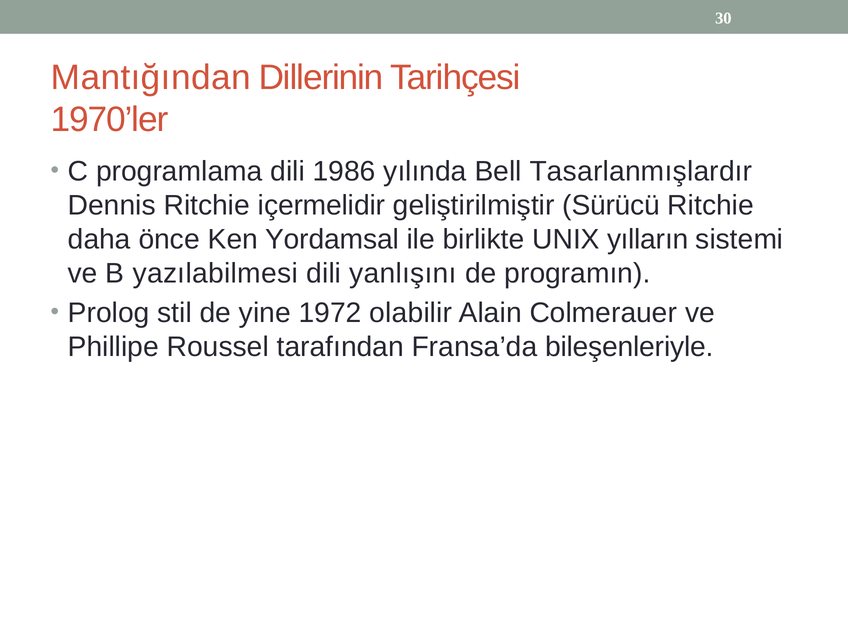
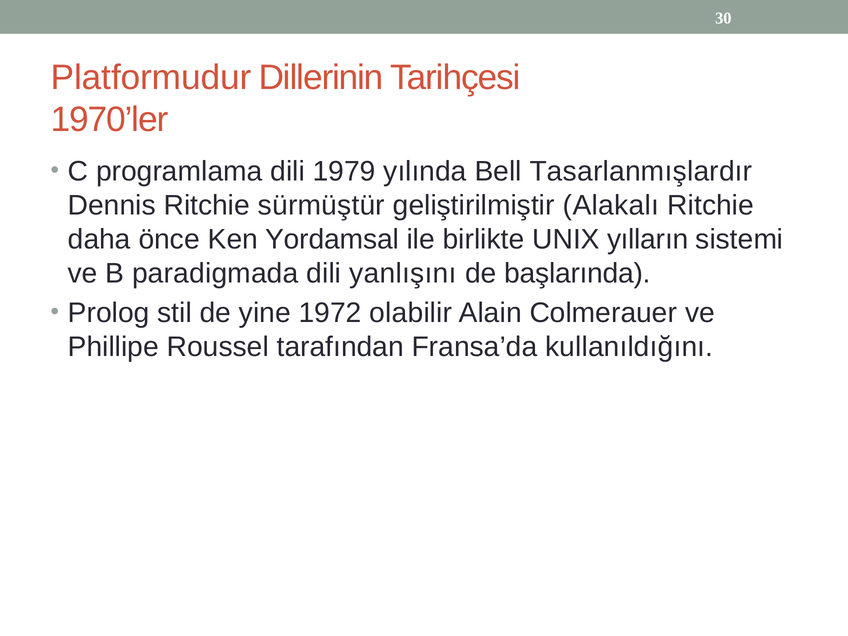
Mantığından: Mantığından -> Platformudur
1986: 1986 -> 1979
içermelidir: içermelidir -> sürmüştür
Sürücü: Sürücü -> Alakalı
yazılabilmesi: yazılabilmesi -> paradigmada
programın: programın -> başlarında
bileşenleriyle: bileşenleriyle -> kullanıldığını
